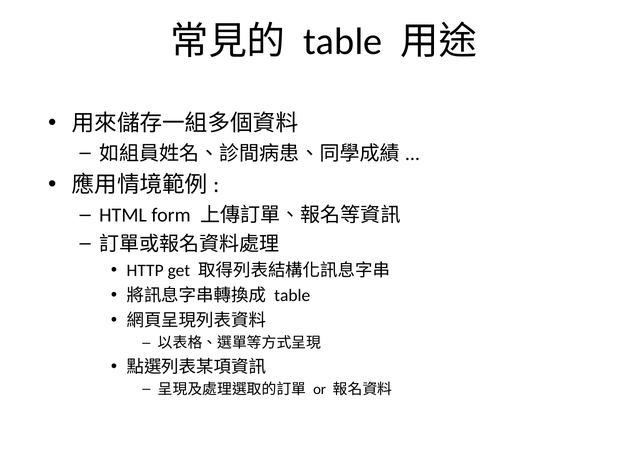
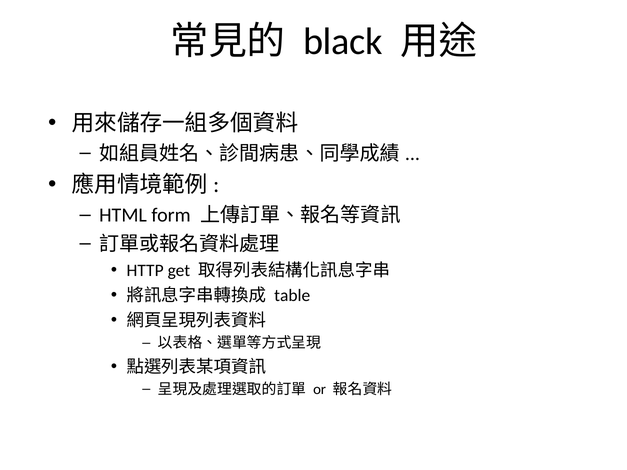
table at (343, 42): table -> black
